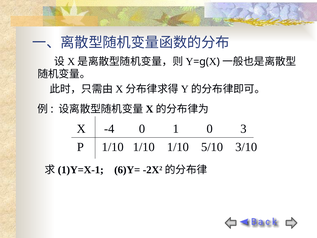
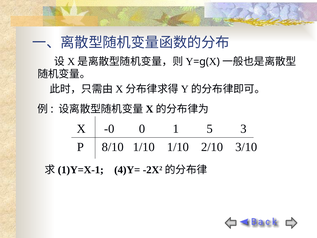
-4: -4 -> -0
1 0: 0 -> 5
P 1/10: 1/10 -> 8/10
5/10: 5/10 -> 2/10
6)Y=: 6)Y= -> 4)Y=
